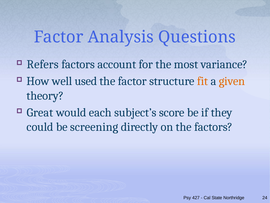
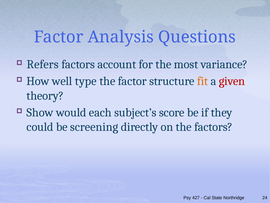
used: used -> type
given colour: orange -> red
Great: Great -> Show
